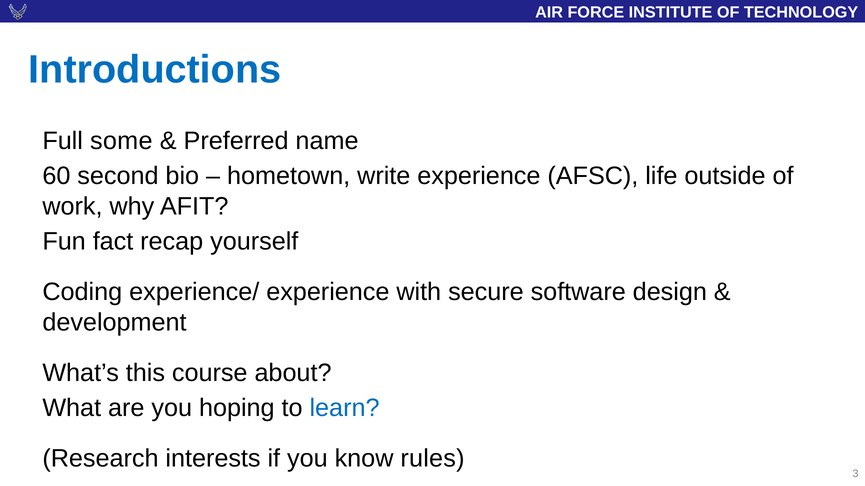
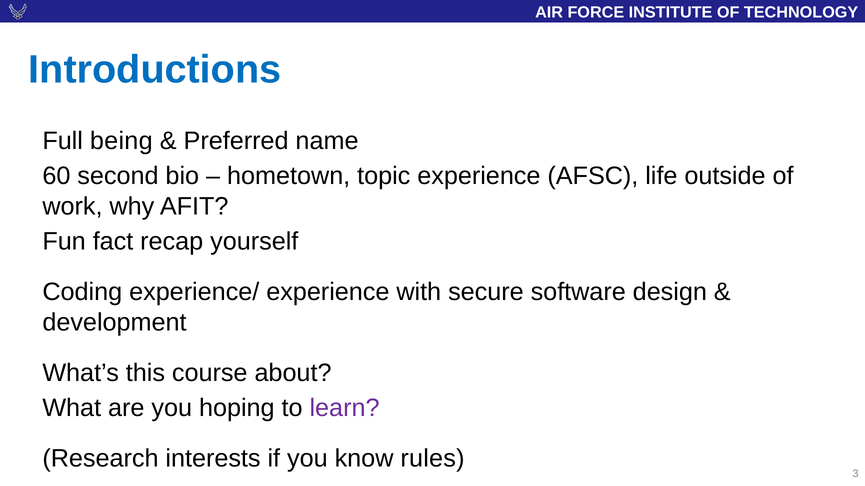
some: some -> being
write: write -> topic
learn colour: blue -> purple
